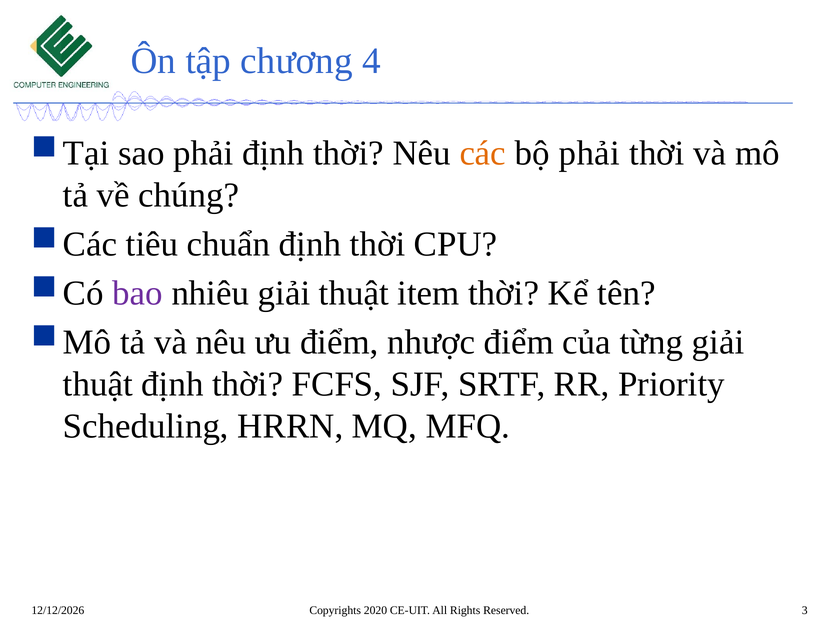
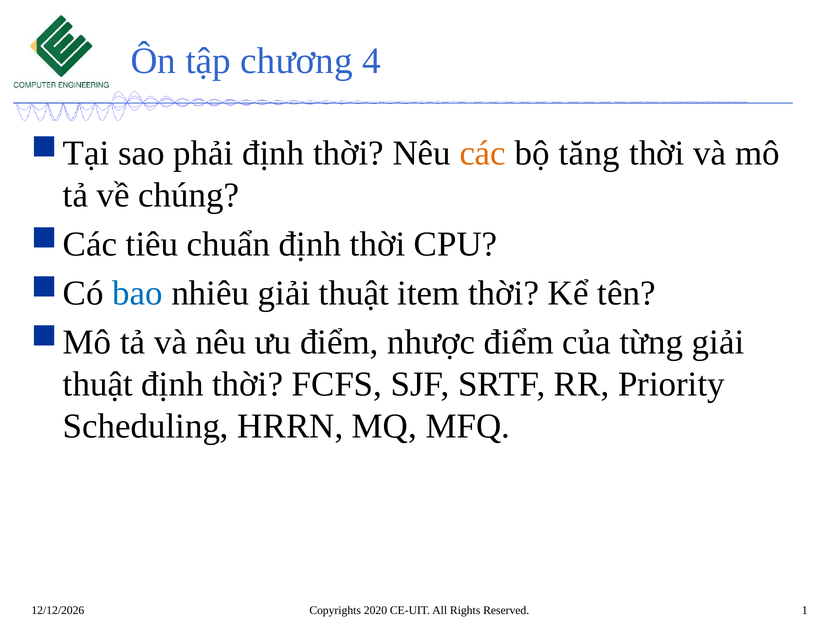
bộ phải: phải -> tăng
bao colour: purple -> blue
3: 3 -> 1
